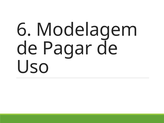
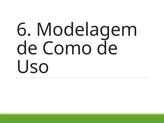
Pagar: Pagar -> Como
